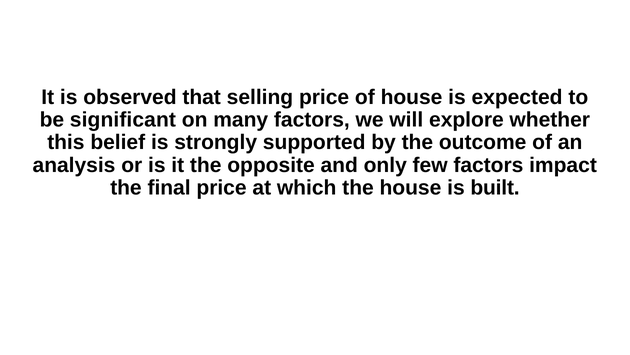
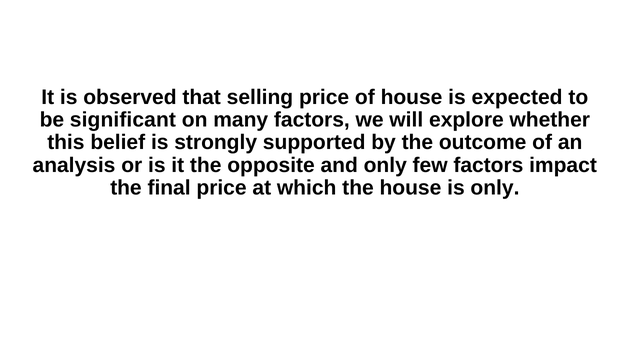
is built: built -> only
